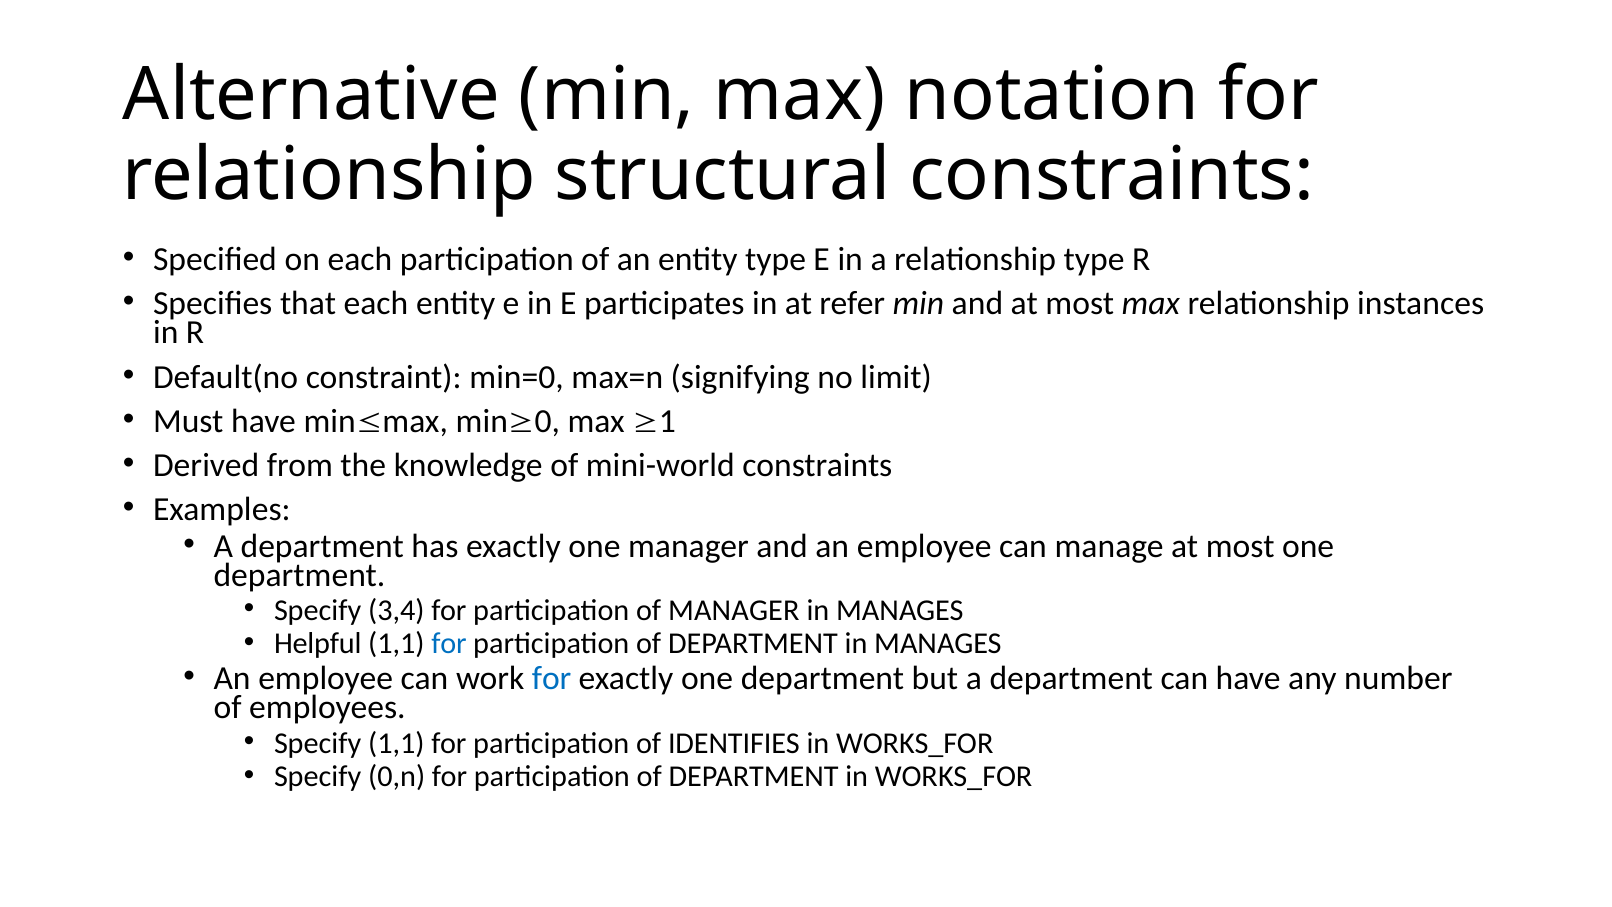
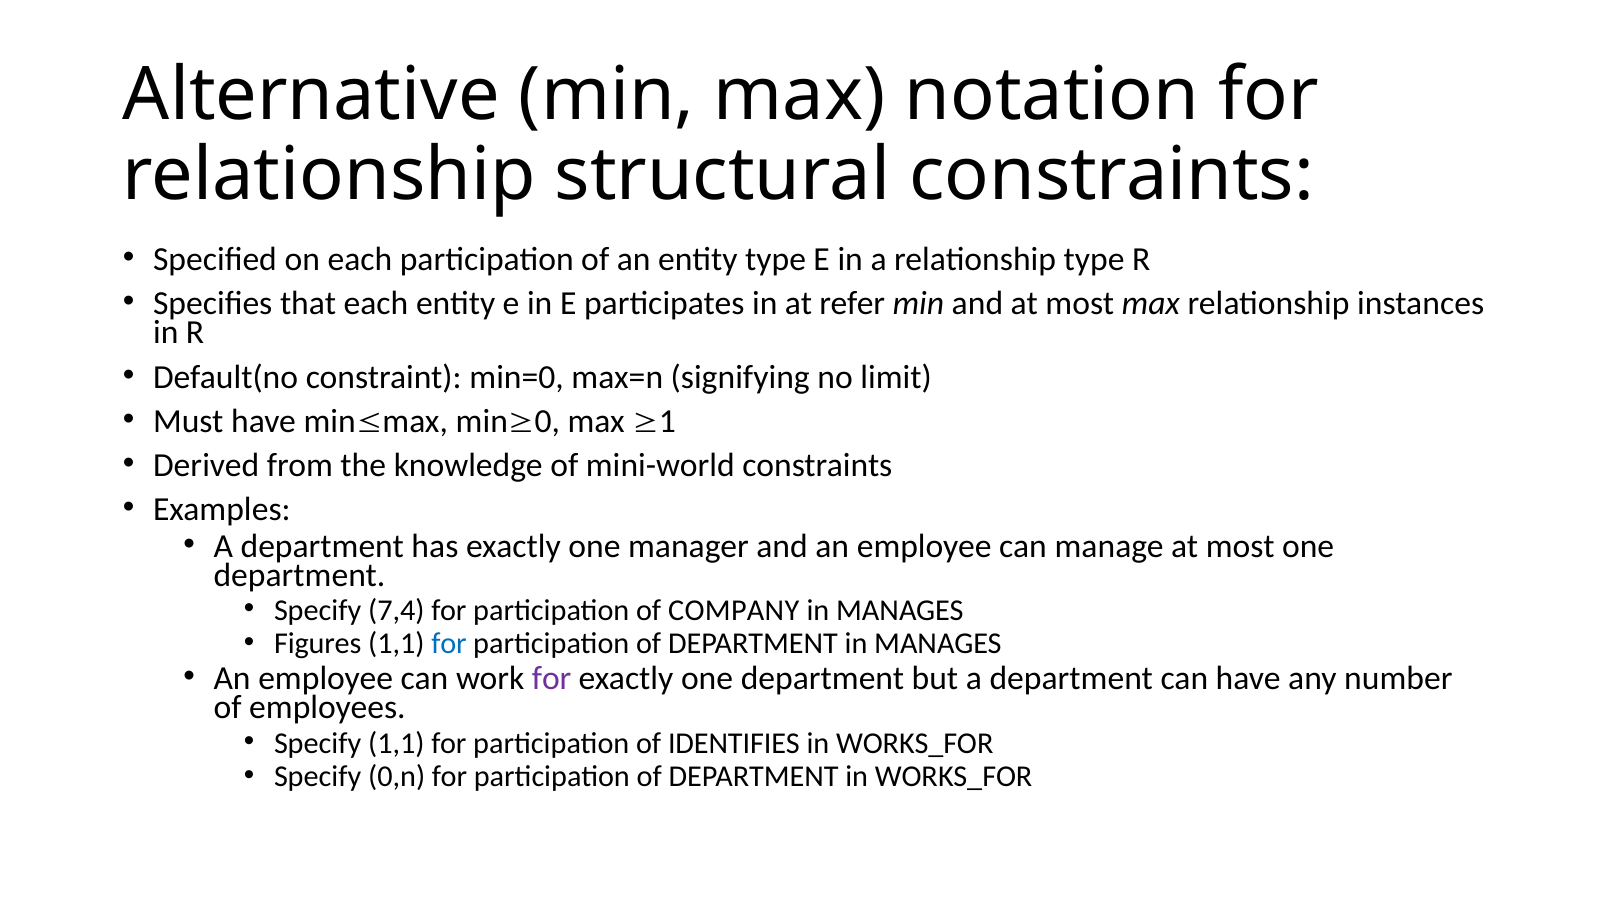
3,4: 3,4 -> 7,4
of MANAGER: MANAGER -> COMPANY
Helpful: Helpful -> Figures
for at (552, 679) colour: blue -> purple
